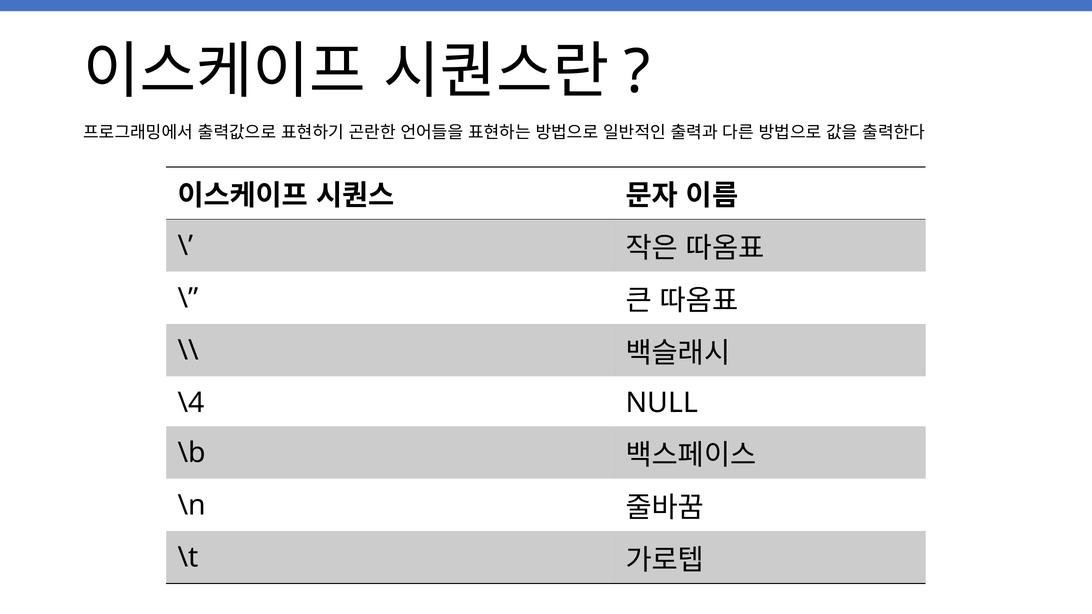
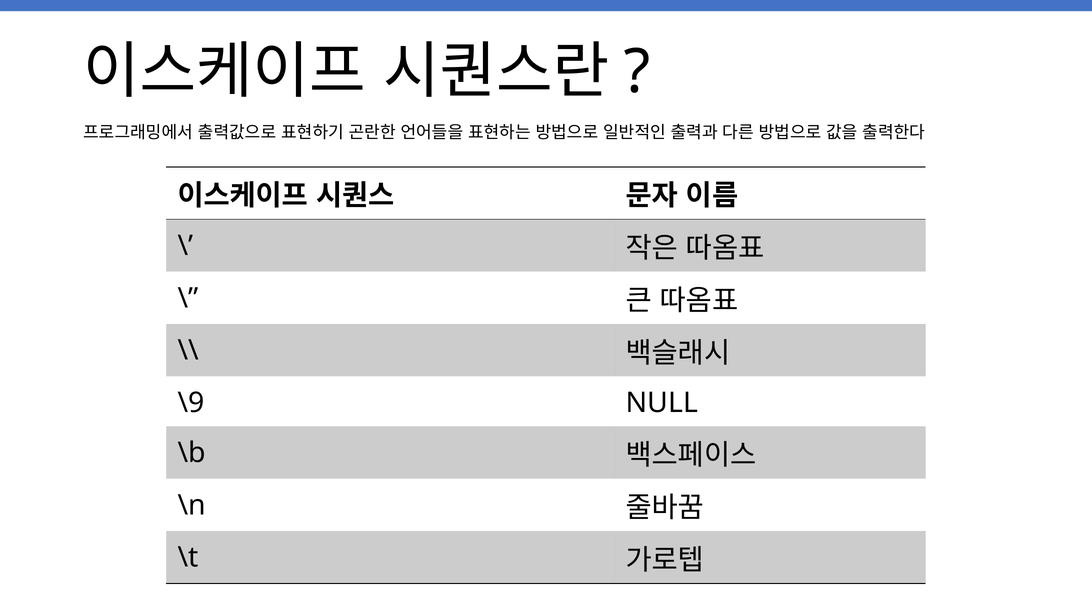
\4: \4 -> \9
